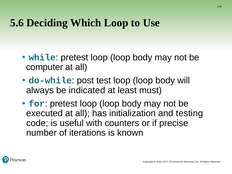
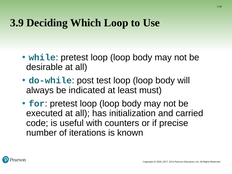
5.6: 5.6 -> 3.9
computer: computer -> desirable
testing: testing -> carried
